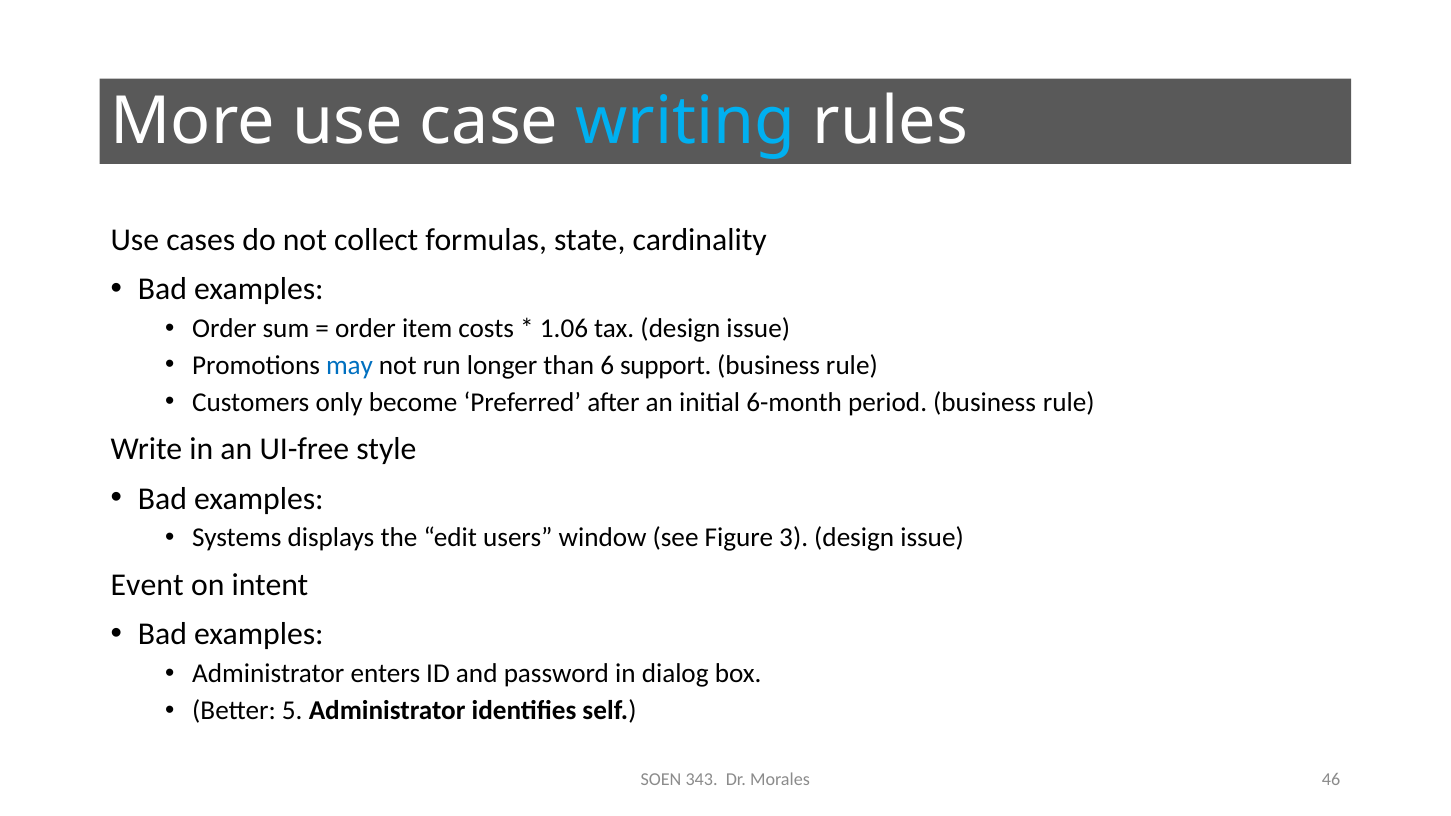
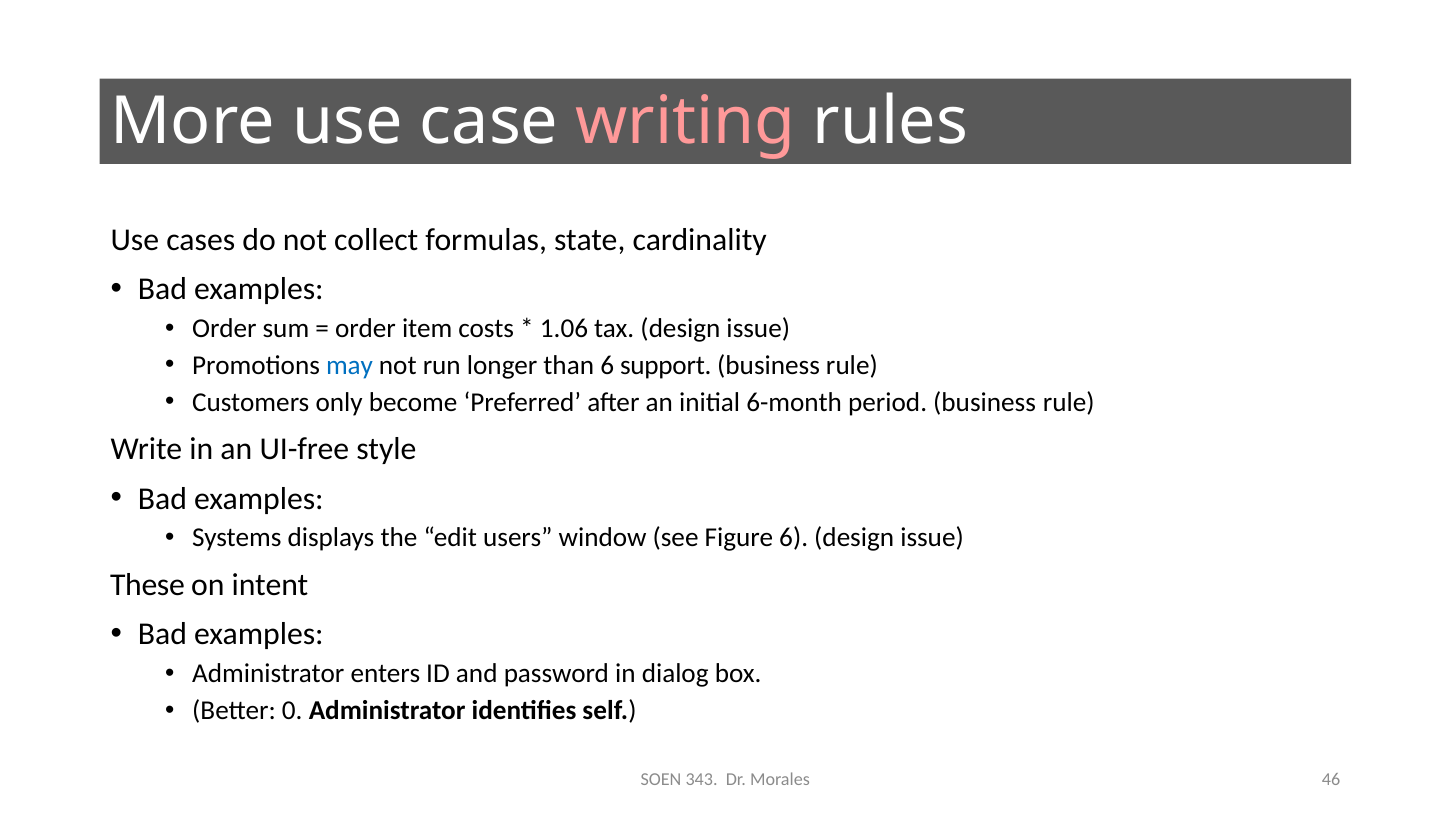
writing colour: light blue -> pink
Figure 3: 3 -> 6
Event: Event -> These
5: 5 -> 0
